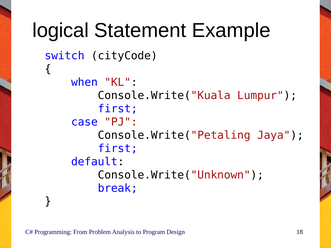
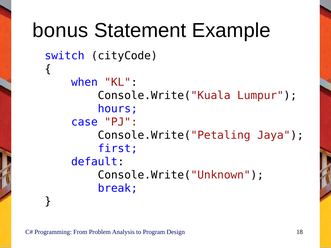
logical: logical -> bonus
first at (118, 109): first -> hours
